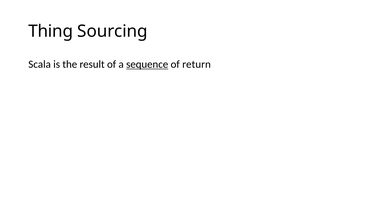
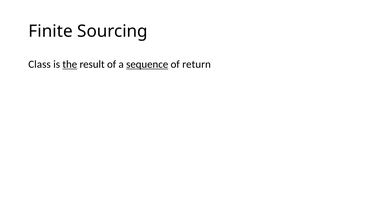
Thing: Thing -> Finite
Scala: Scala -> Class
the underline: none -> present
